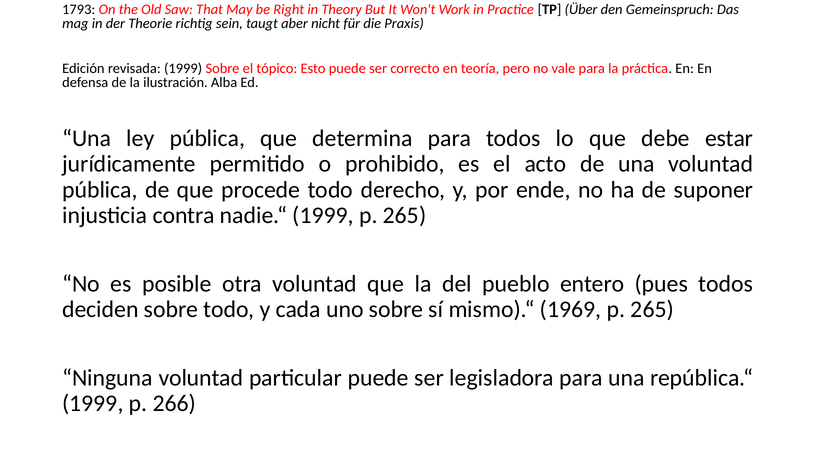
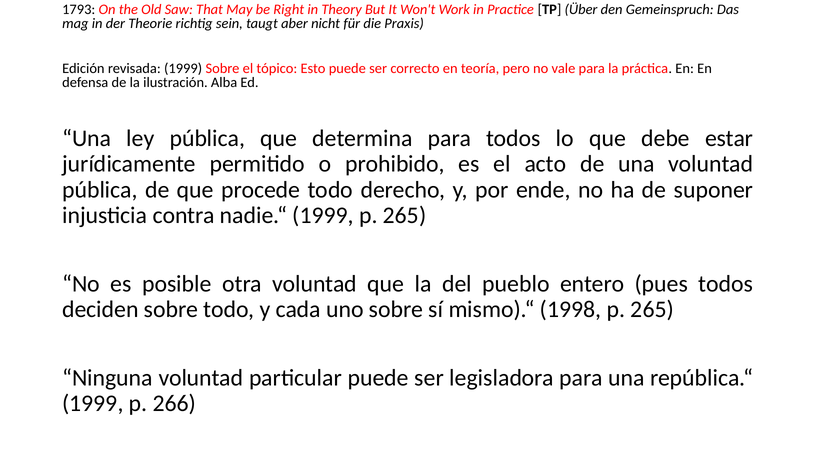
1969: 1969 -> 1998
